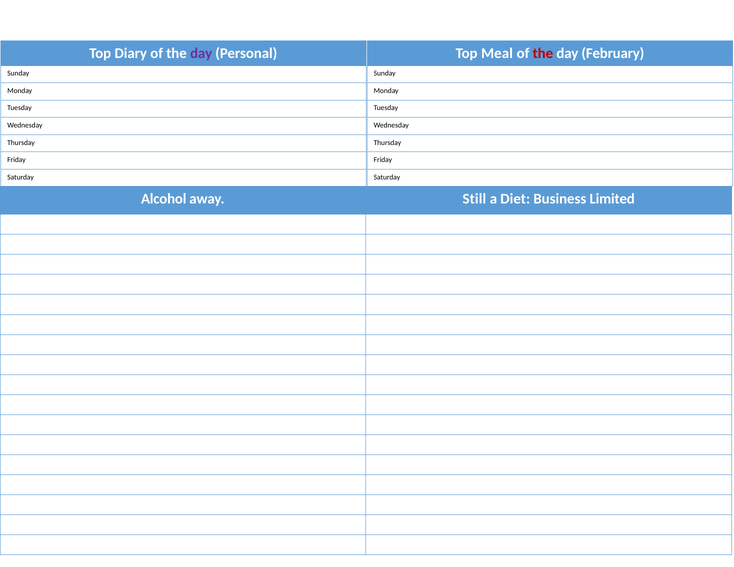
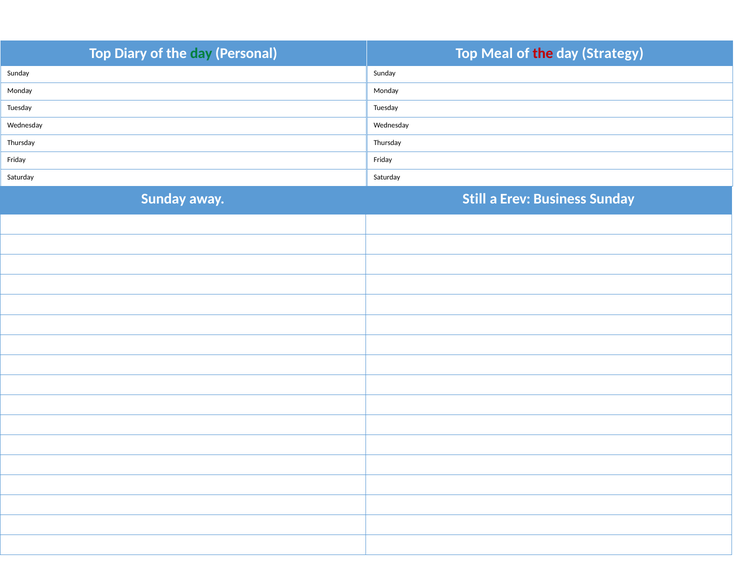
day at (201, 53) colour: purple -> green
February: February -> Strategy
Alcohol at (164, 199): Alcohol -> Sunday
Diet: Diet -> Erev
Business Limited: Limited -> Sunday
